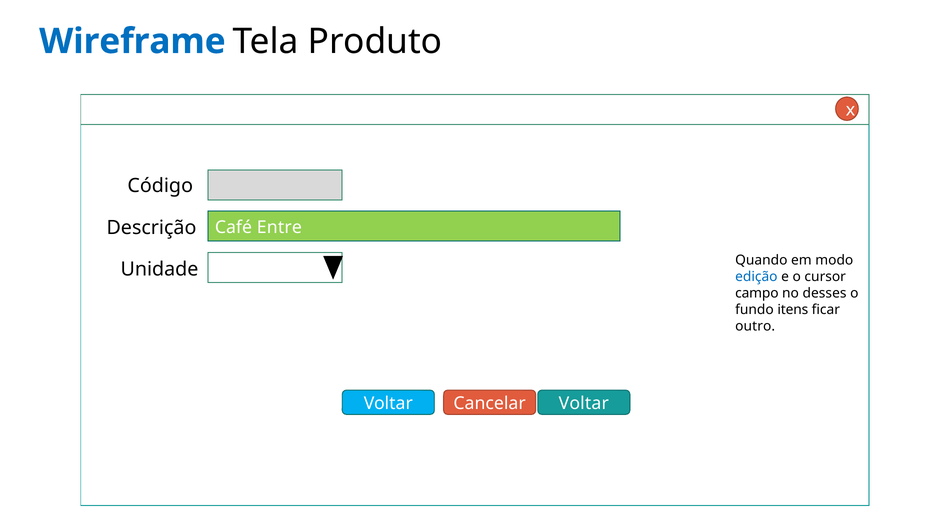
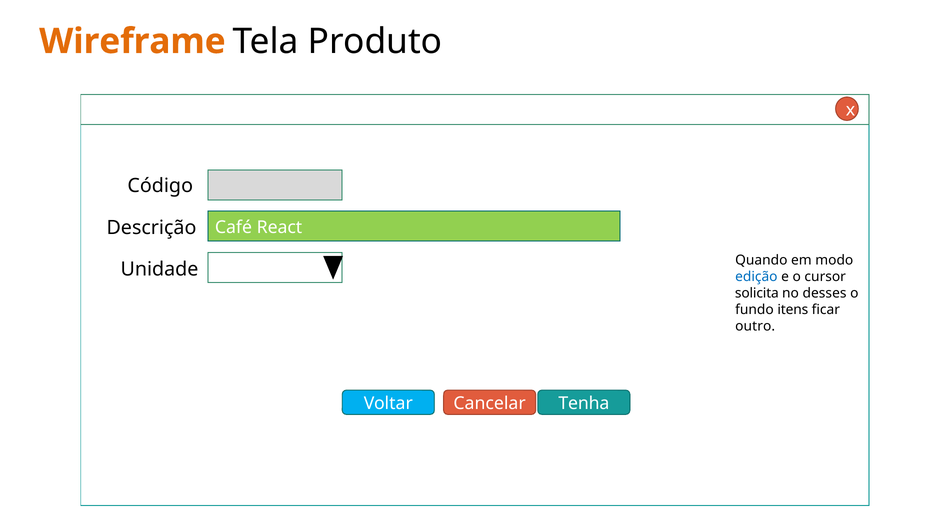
Wireframe colour: blue -> orange
Entre: Entre -> React
campo: campo -> solicita
Voltar at (584, 404): Voltar -> Tenha
